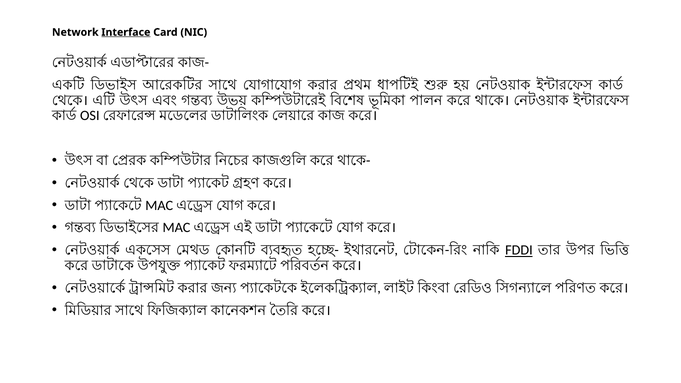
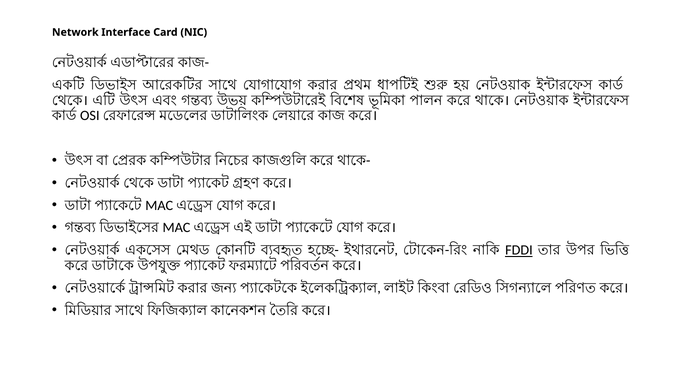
Interface underline: present -> none
